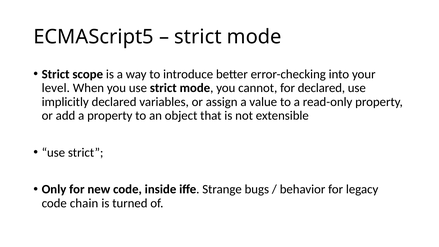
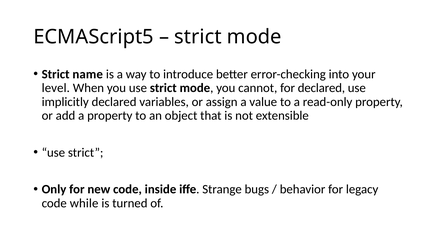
scope: scope -> name
chain: chain -> while
